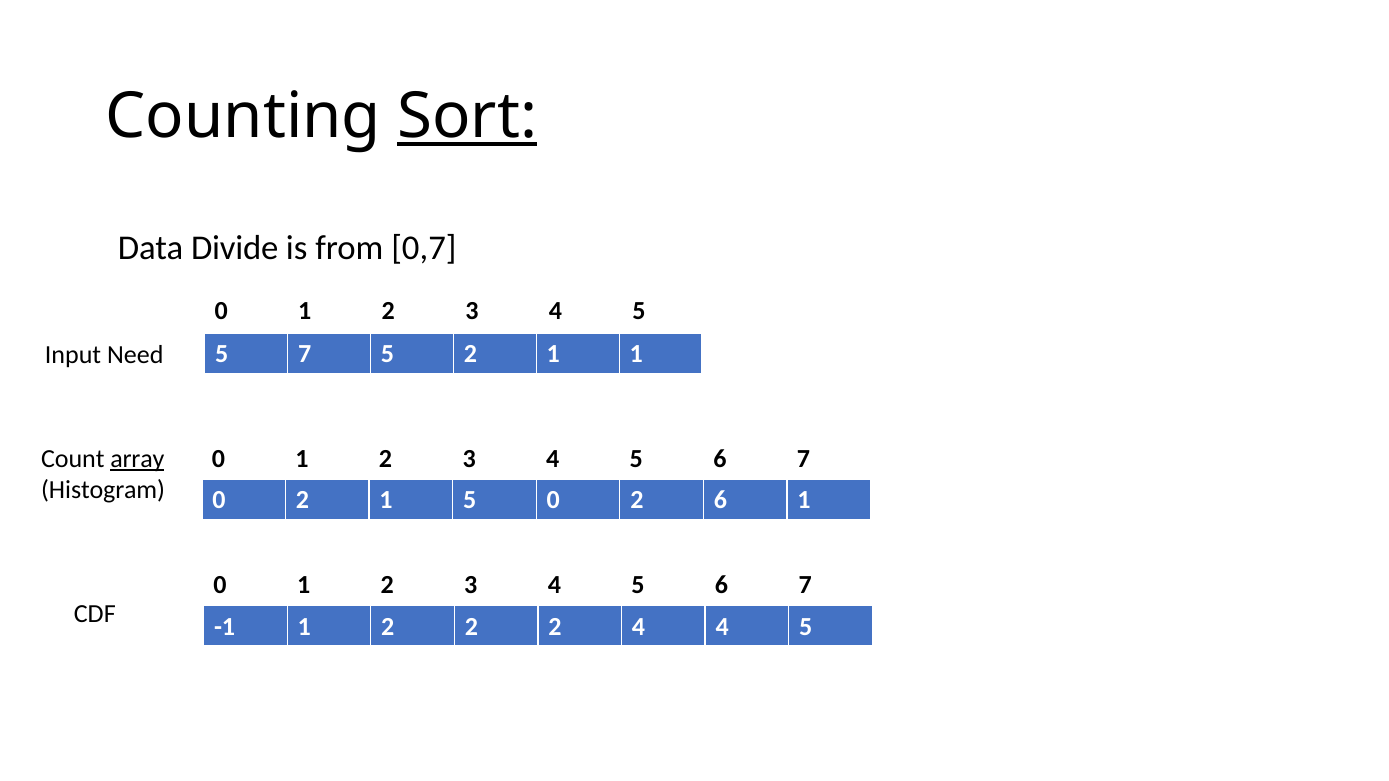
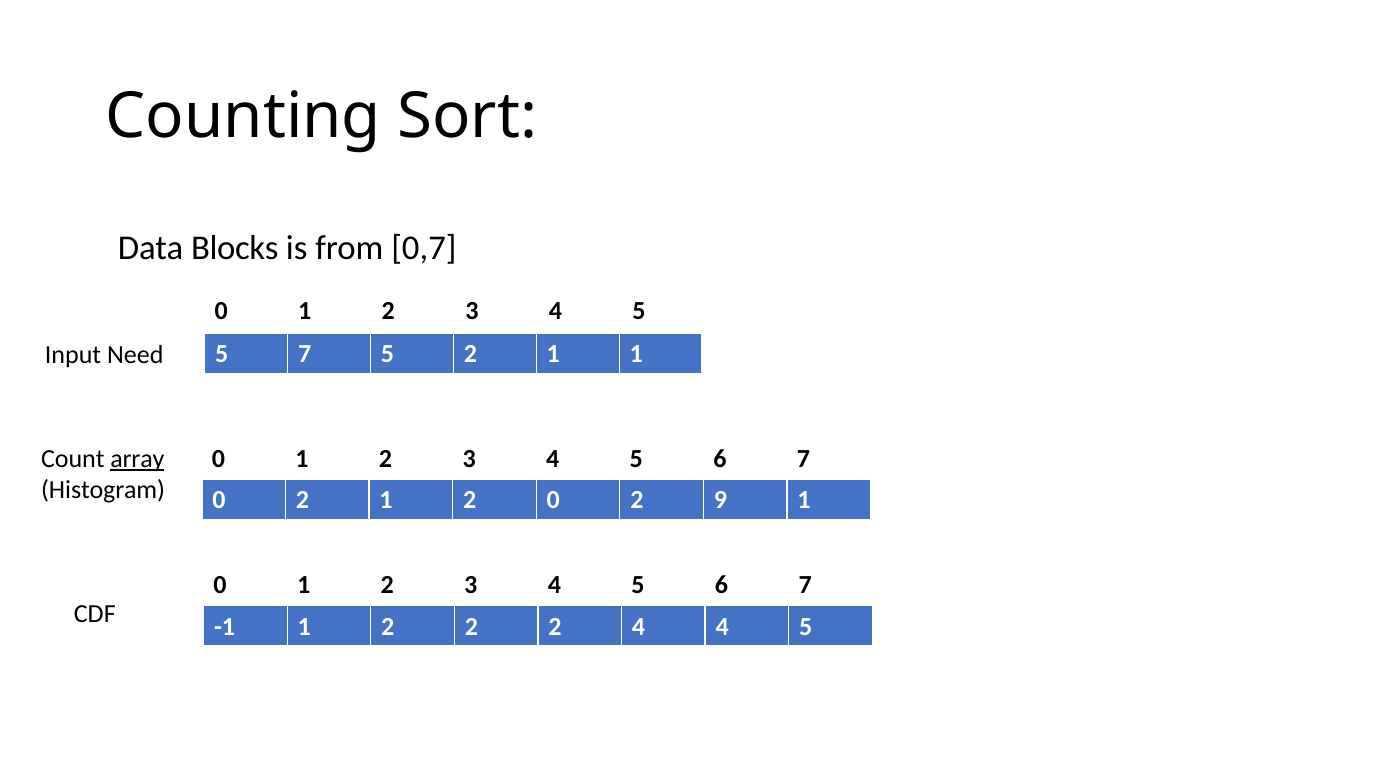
Sort underline: present -> none
Divide: Divide -> Blocks
2 1 5: 5 -> 2
2 6: 6 -> 9
